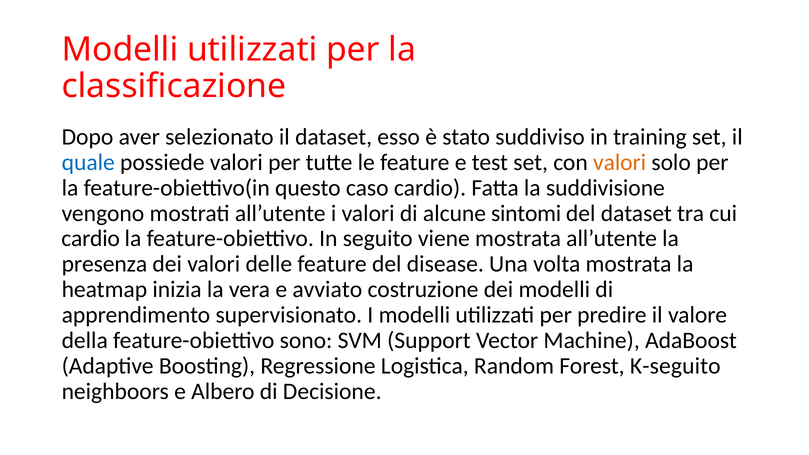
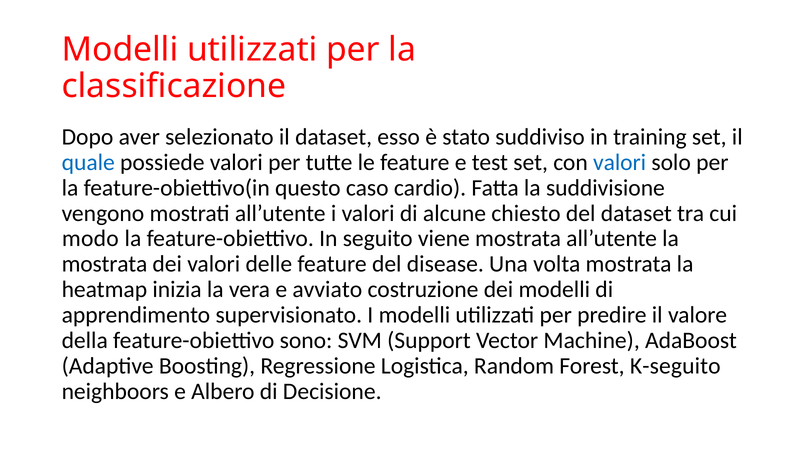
valori at (620, 162) colour: orange -> blue
sintomi: sintomi -> chiesto
cardio at (91, 239): cardio -> modo
presenza at (104, 264): presenza -> mostrata
